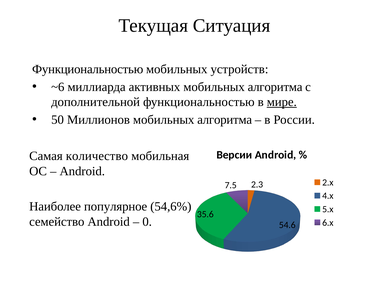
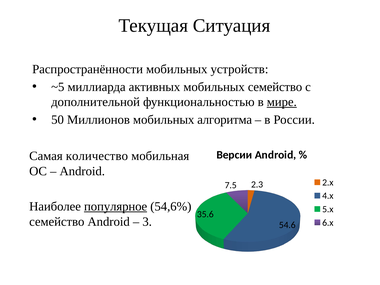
Функциональностью at (88, 69): Функциональностью -> Распространённости
~6: ~6 -> ~5
активных мобильных алгоритма: алгоритма -> семейство
популярное underline: none -> present
0: 0 -> 3
